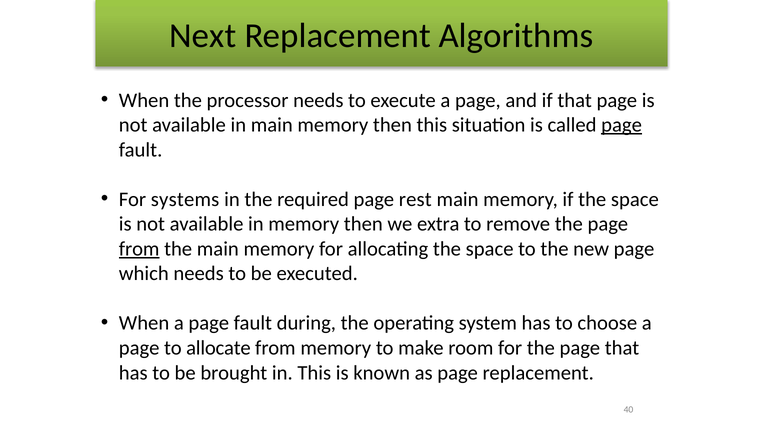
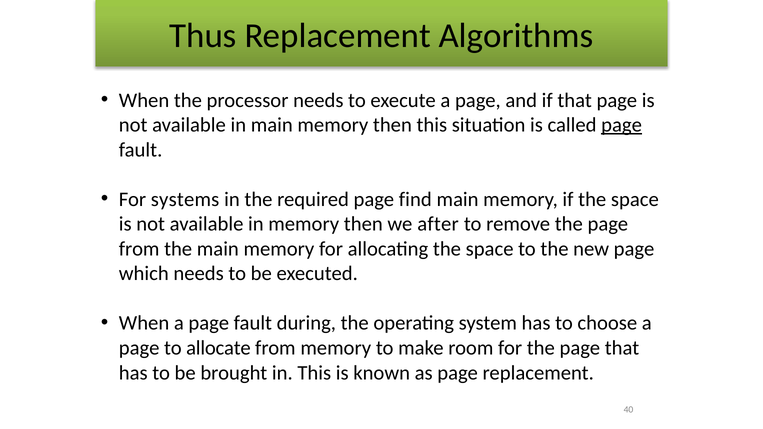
Next: Next -> Thus
rest: rest -> find
extra: extra -> after
from at (139, 249) underline: present -> none
